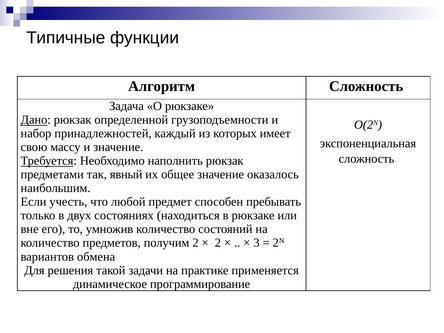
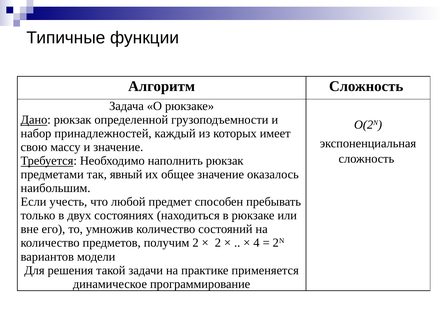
3: 3 -> 4
обмена: обмена -> модели
